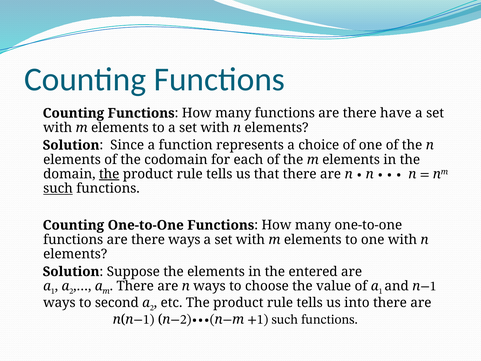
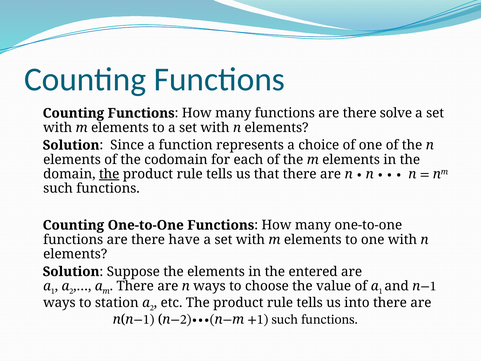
have: have -> solve
such at (58, 188) underline: present -> none
there ways: ways -> have
second: second -> station
